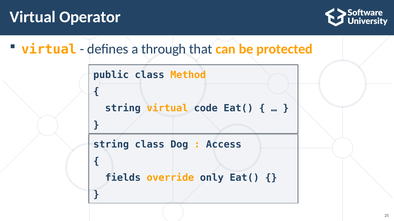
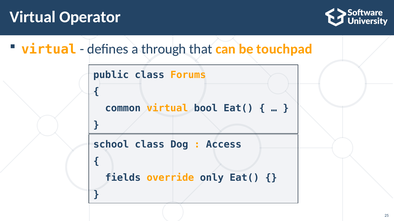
protected: protected -> touchpad
Method: Method -> Forums
string at (123, 108): string -> common
code: code -> bool
string at (111, 145): string -> school
